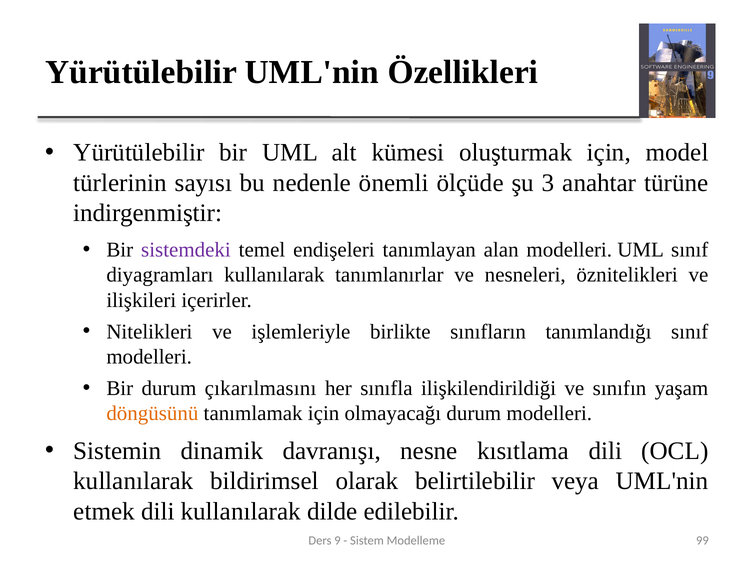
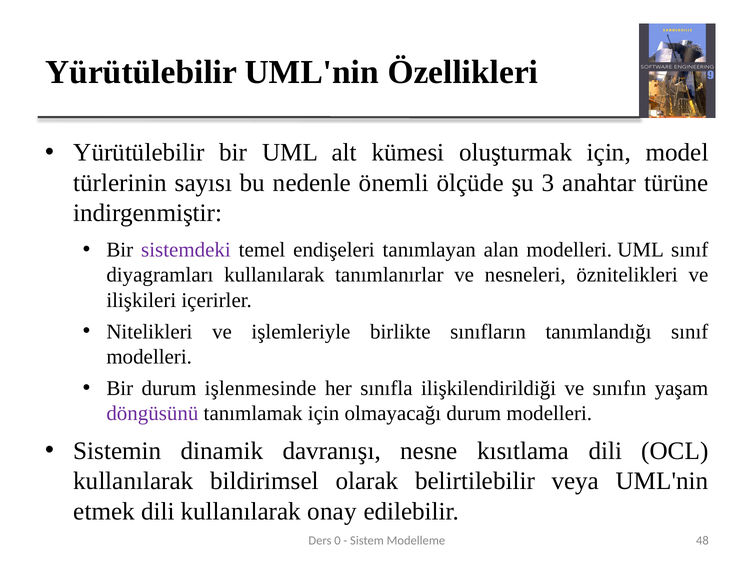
çıkarılmasını: çıkarılmasını -> işlenmesinde
döngüsünü colour: orange -> purple
dilde: dilde -> onay
9: 9 -> 0
99: 99 -> 48
